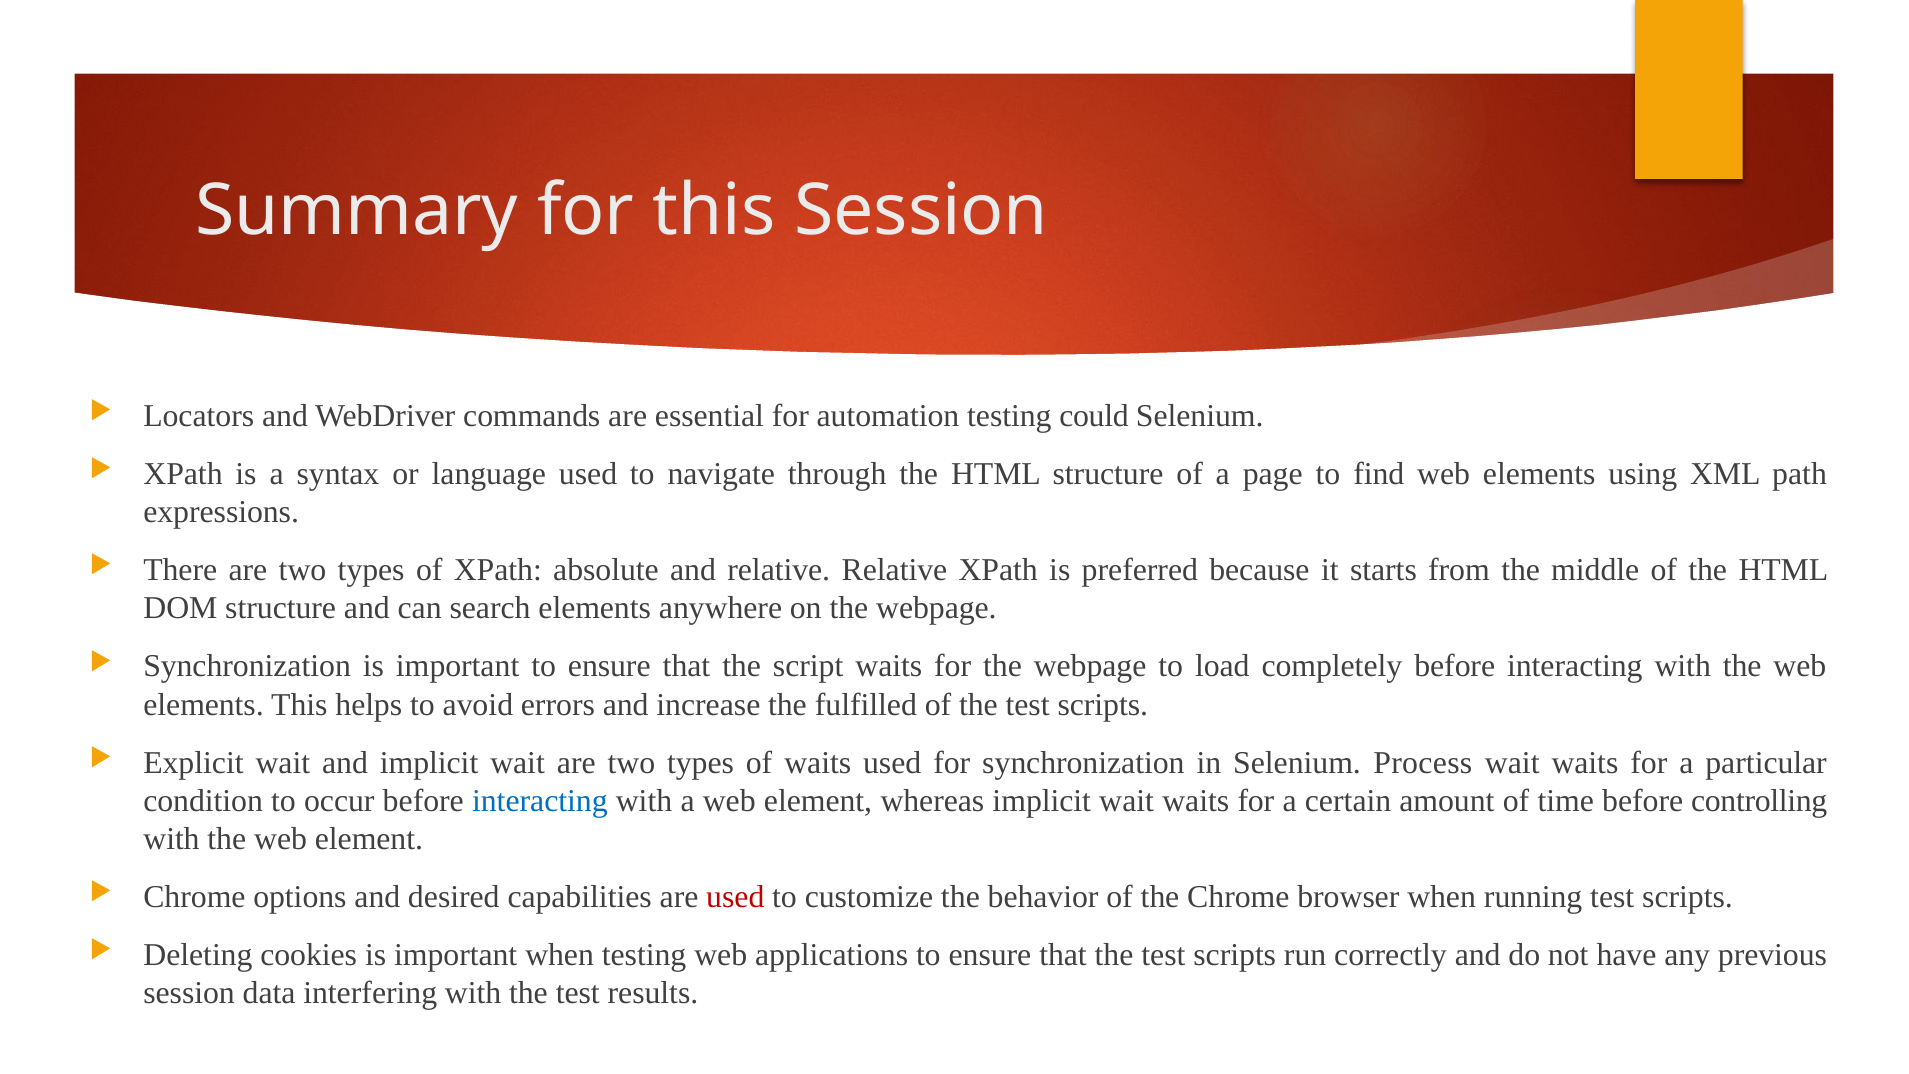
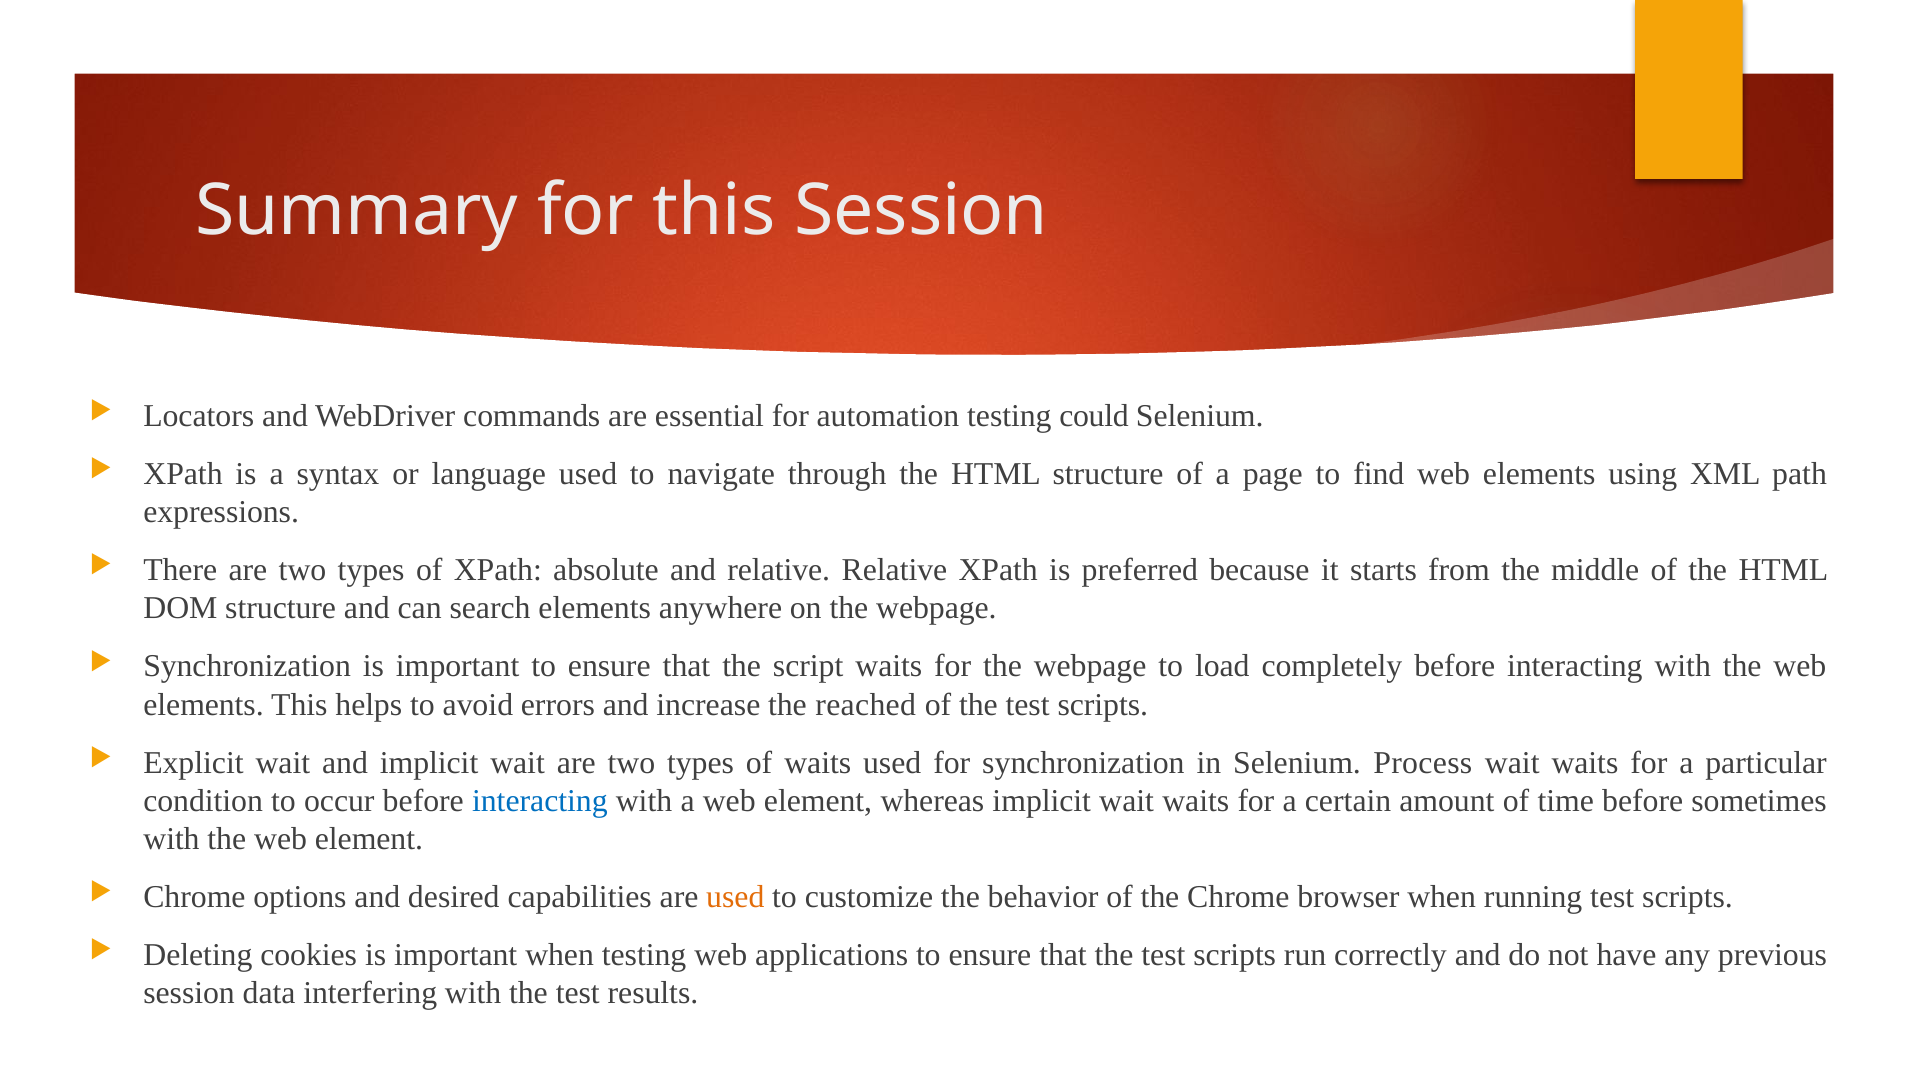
fulfilled: fulfilled -> reached
controlling: controlling -> sometimes
used at (735, 897) colour: red -> orange
